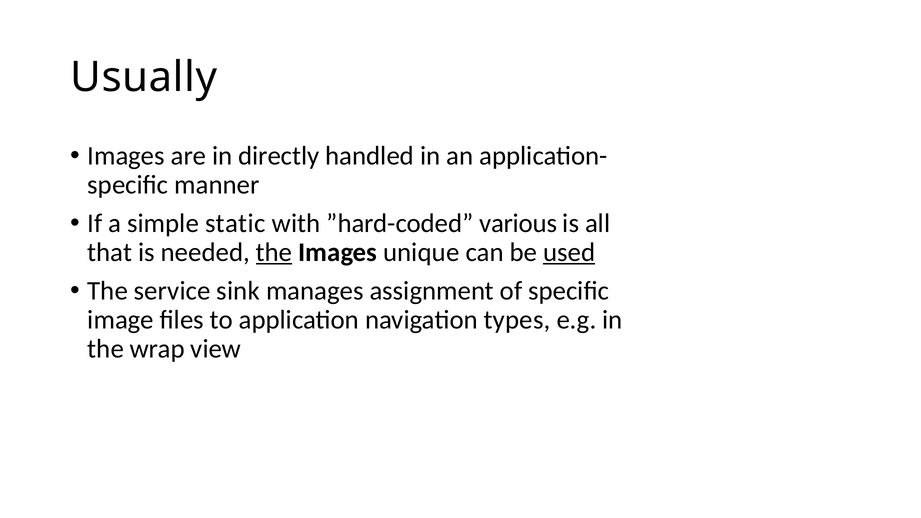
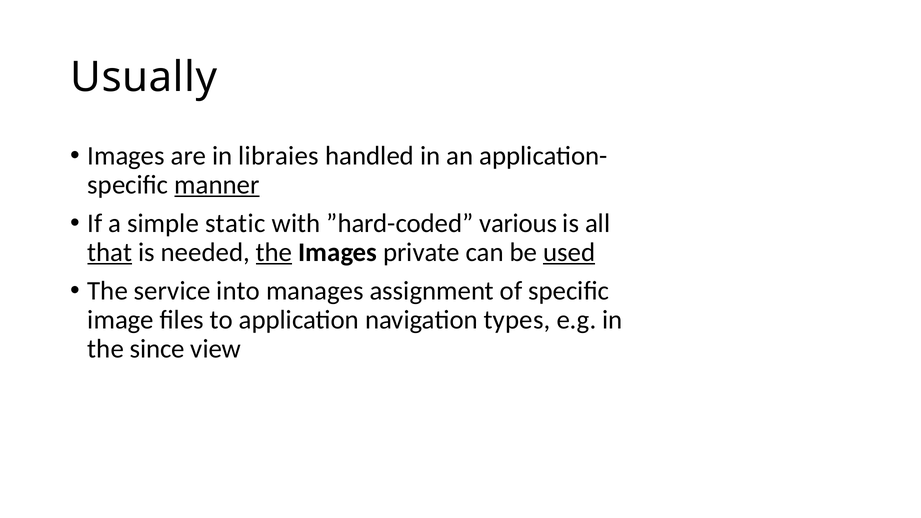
directly: directly -> libraies
manner underline: none -> present
that underline: none -> present
unique: unique -> private
sink: sink -> into
wrap: wrap -> since
